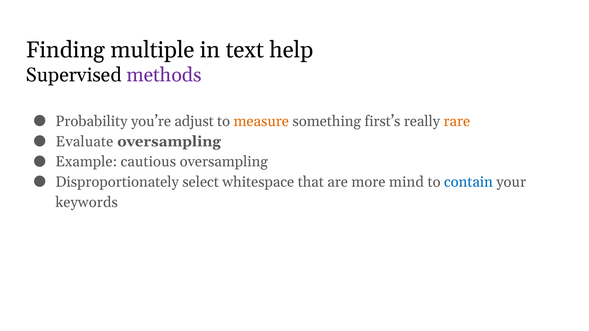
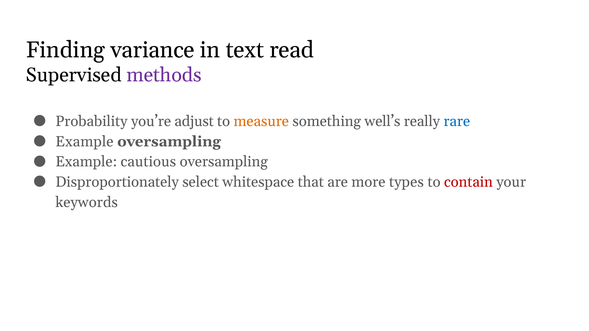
multiple: multiple -> variance
help: help -> read
first’s: first’s -> well’s
rare colour: orange -> blue
Evaluate at (84, 142): Evaluate -> Example
mind: mind -> types
contain colour: blue -> red
